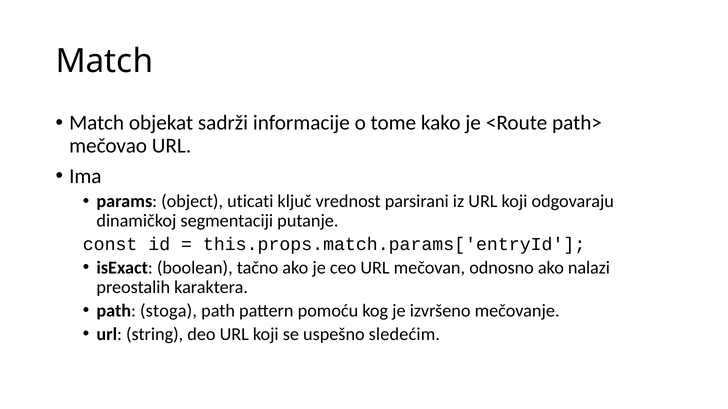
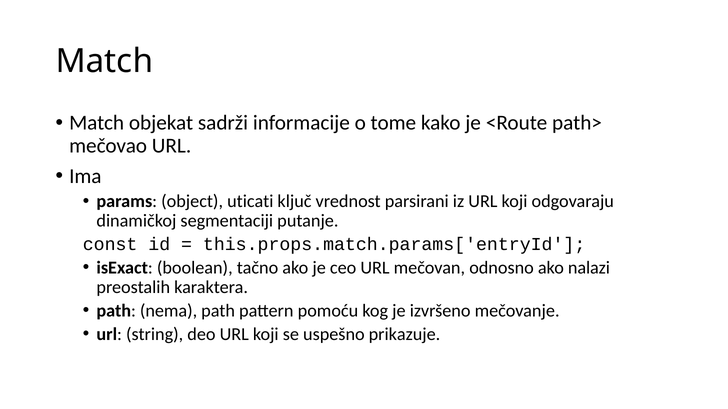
stoga: stoga -> nema
sledećim: sledećim -> prikazuje
